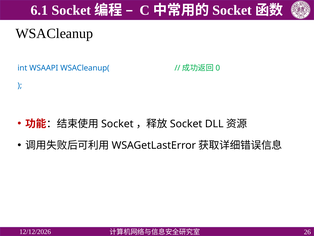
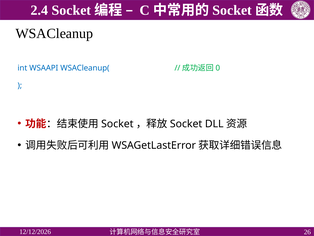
6.1: 6.1 -> 2.4
